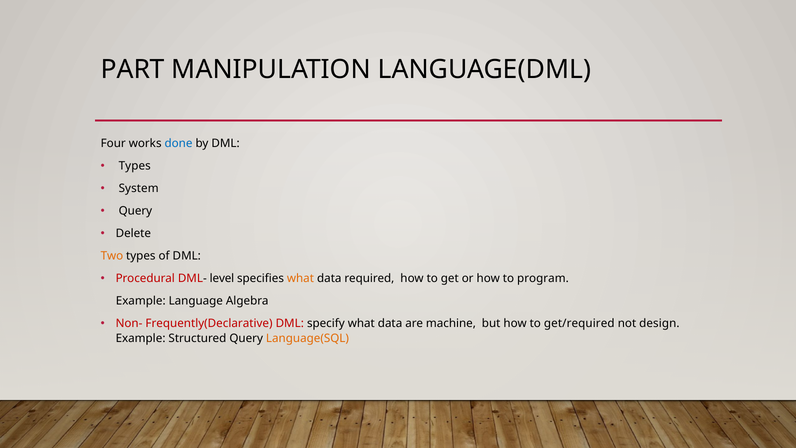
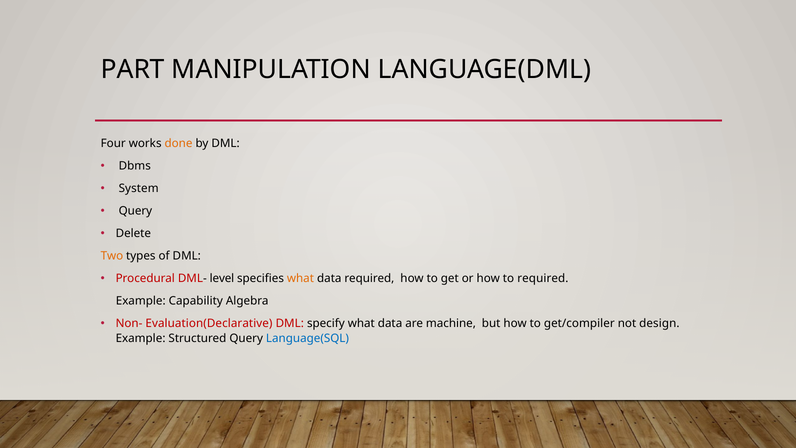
done colour: blue -> orange
Types at (135, 166): Types -> Dbms
to program: program -> required
Language: Language -> Capability
Frequently(Declarative: Frequently(Declarative -> Evaluation(Declarative
get/required: get/required -> get/compiler
Language(SQL colour: orange -> blue
